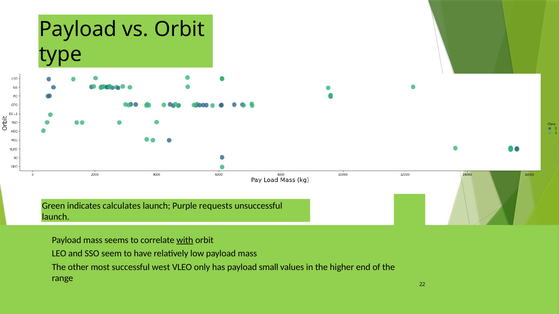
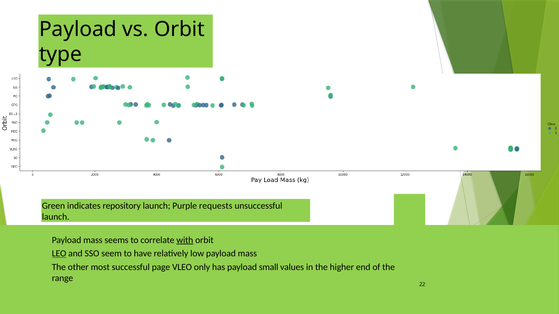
calculates: calculates -> repository
LEO underline: none -> present
west: west -> page
